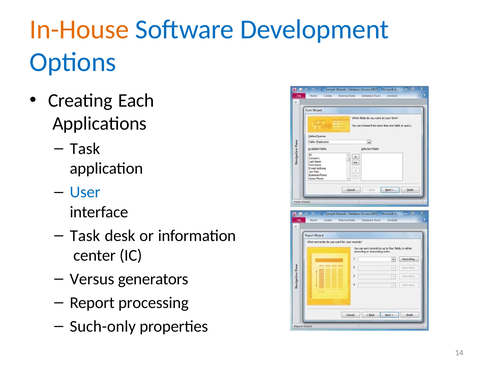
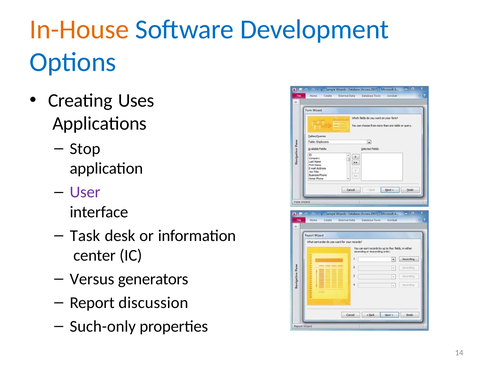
Each: Each -> Uses
Task at (85, 149): Task -> Stop
User colour: blue -> purple
processing: processing -> discussion
